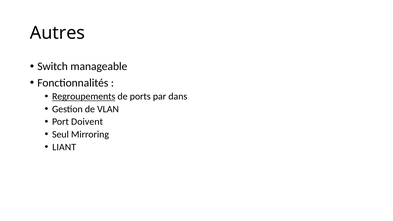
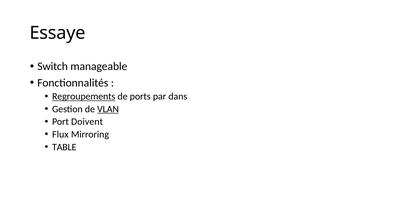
Autres: Autres -> Essaye
VLAN underline: none -> present
Seul: Seul -> Flux
LIANT: LIANT -> TABLE
